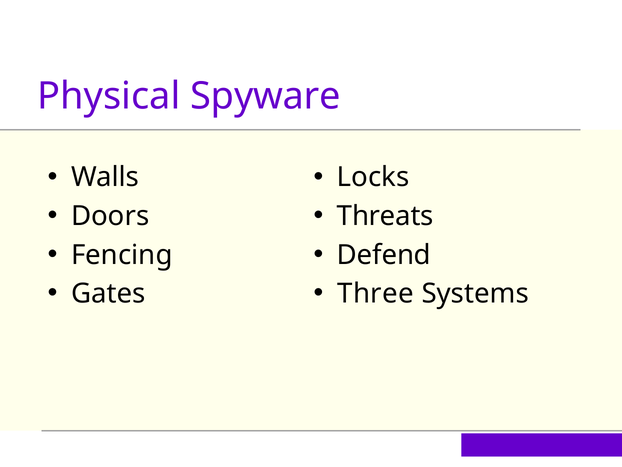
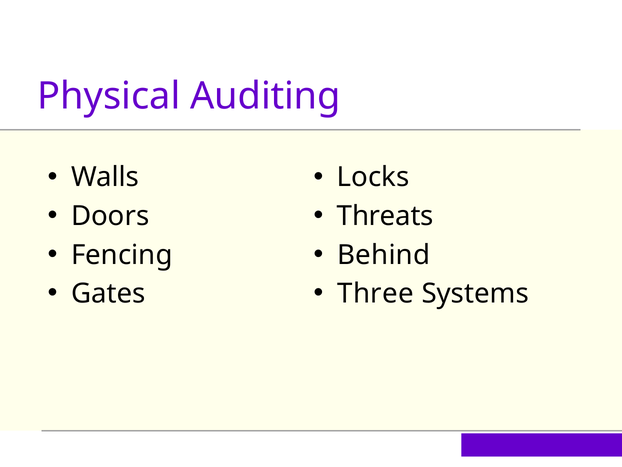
Spyware: Spyware -> Auditing
Defend: Defend -> Behind
